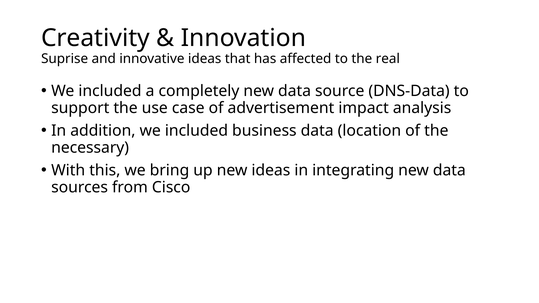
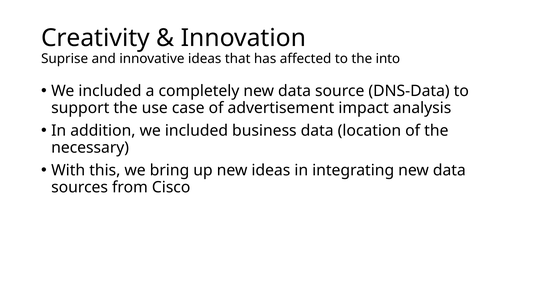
real: real -> into
